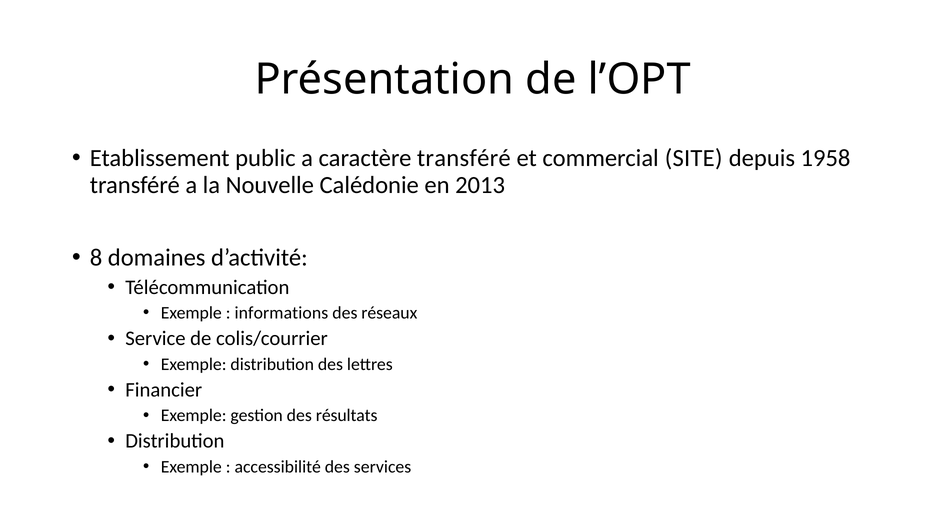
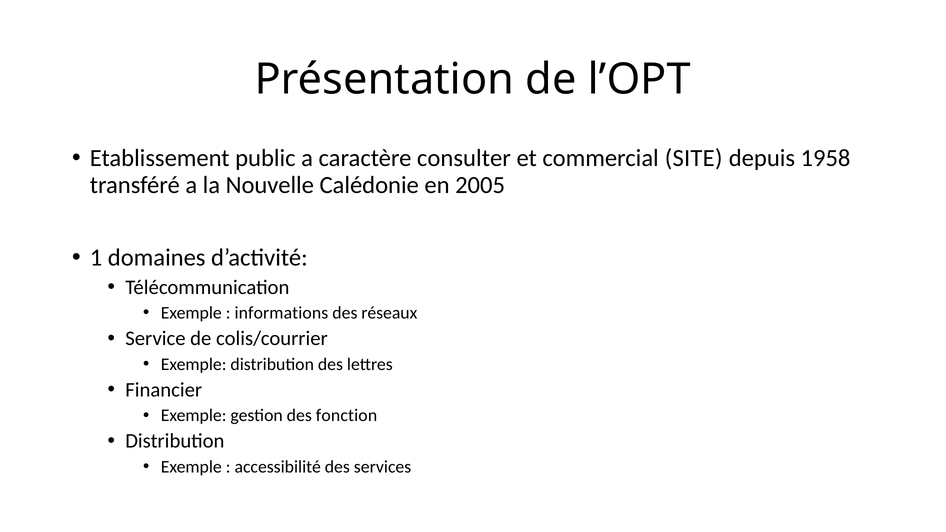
caractère transféré: transféré -> consulter
2013: 2013 -> 2005
8: 8 -> 1
résultats: résultats -> fonction
